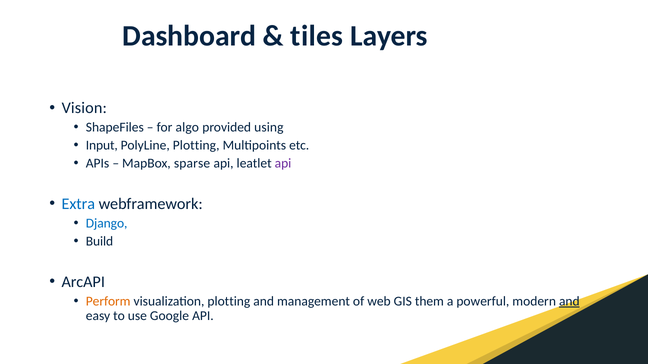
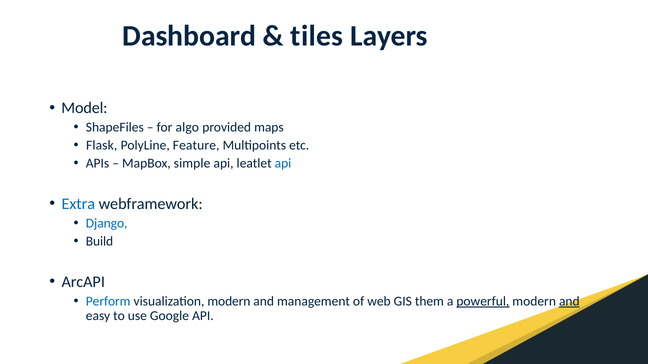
Vision: Vision -> Model
using: using -> maps
Input: Input -> Flask
PolyLine Plotting: Plotting -> Feature
sparse: sparse -> simple
api at (283, 163) colour: purple -> blue
Perform colour: orange -> blue
visualization plotting: plotting -> modern
powerful underline: none -> present
